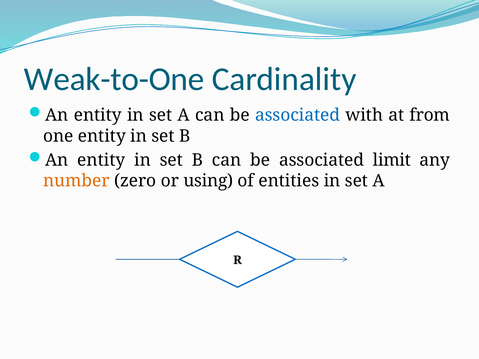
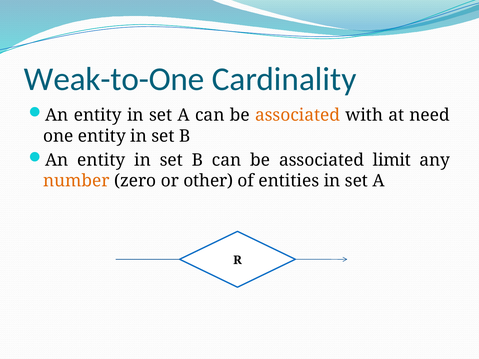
associated at (298, 115) colour: blue -> orange
from: from -> need
using: using -> other
